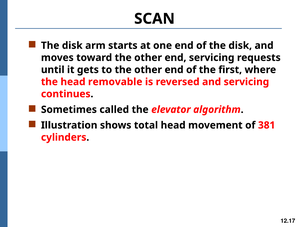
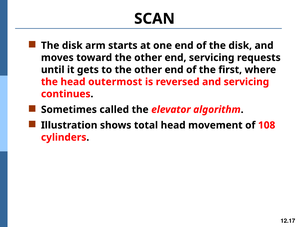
removable: removable -> outermost
381: 381 -> 108
